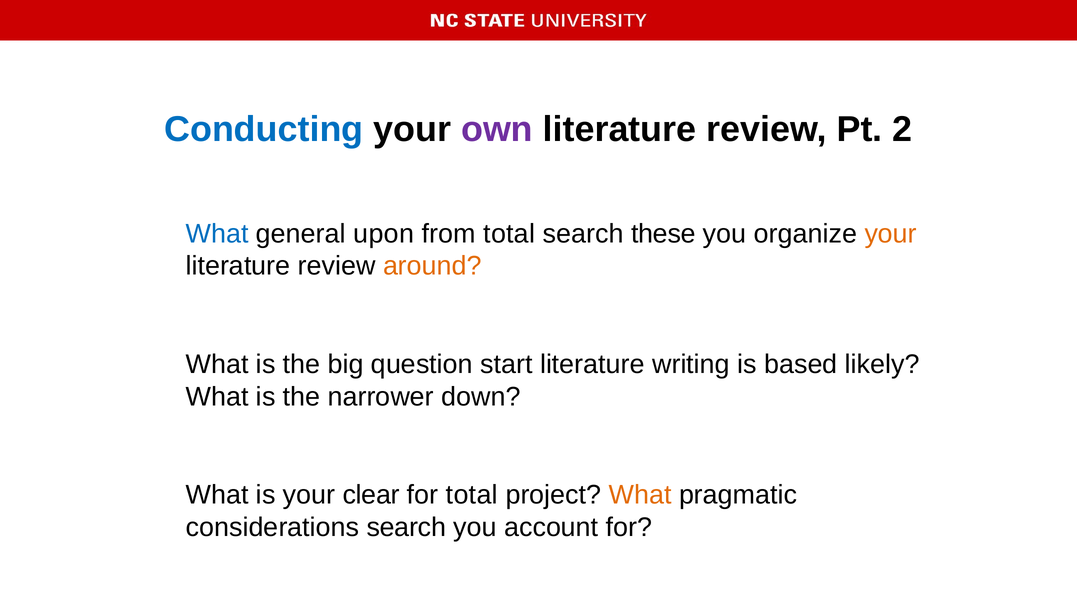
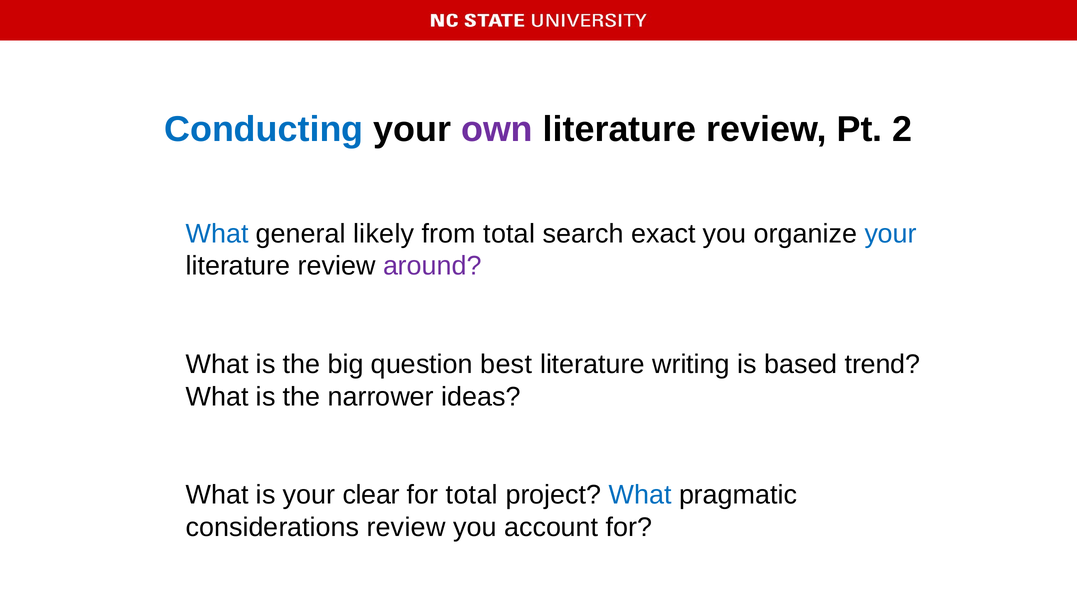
upon: upon -> likely
these: these -> exact
your at (891, 234) colour: orange -> blue
around colour: orange -> purple
start: start -> best
likely: likely -> trend
down: down -> ideas
What at (640, 495) colour: orange -> blue
considerations search: search -> review
